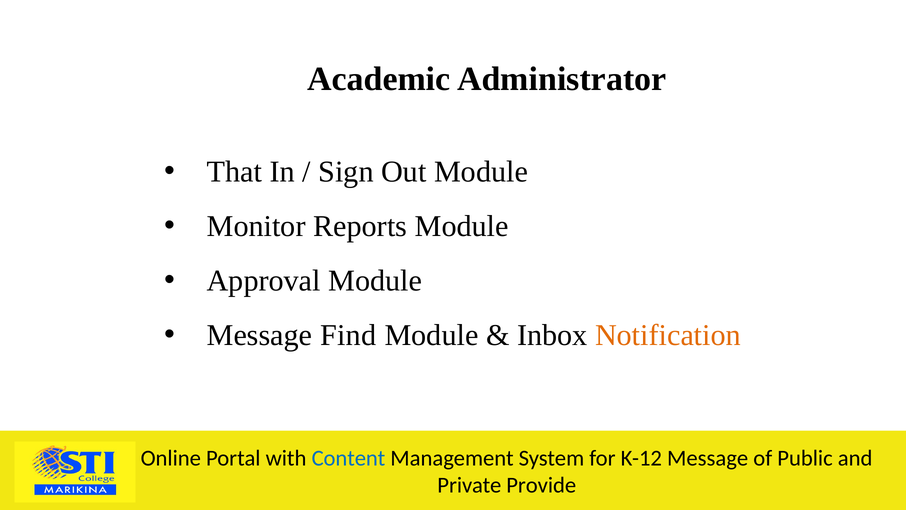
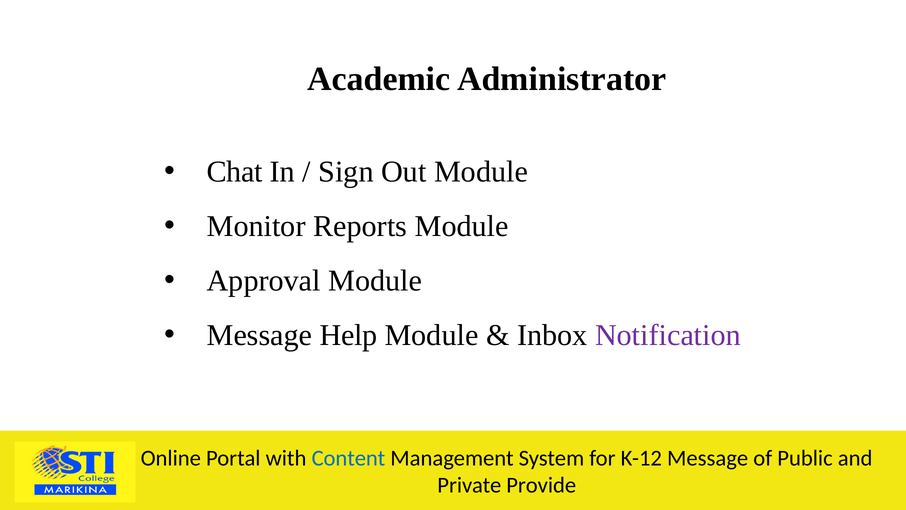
That: That -> Chat
Find: Find -> Help
Notification colour: orange -> purple
